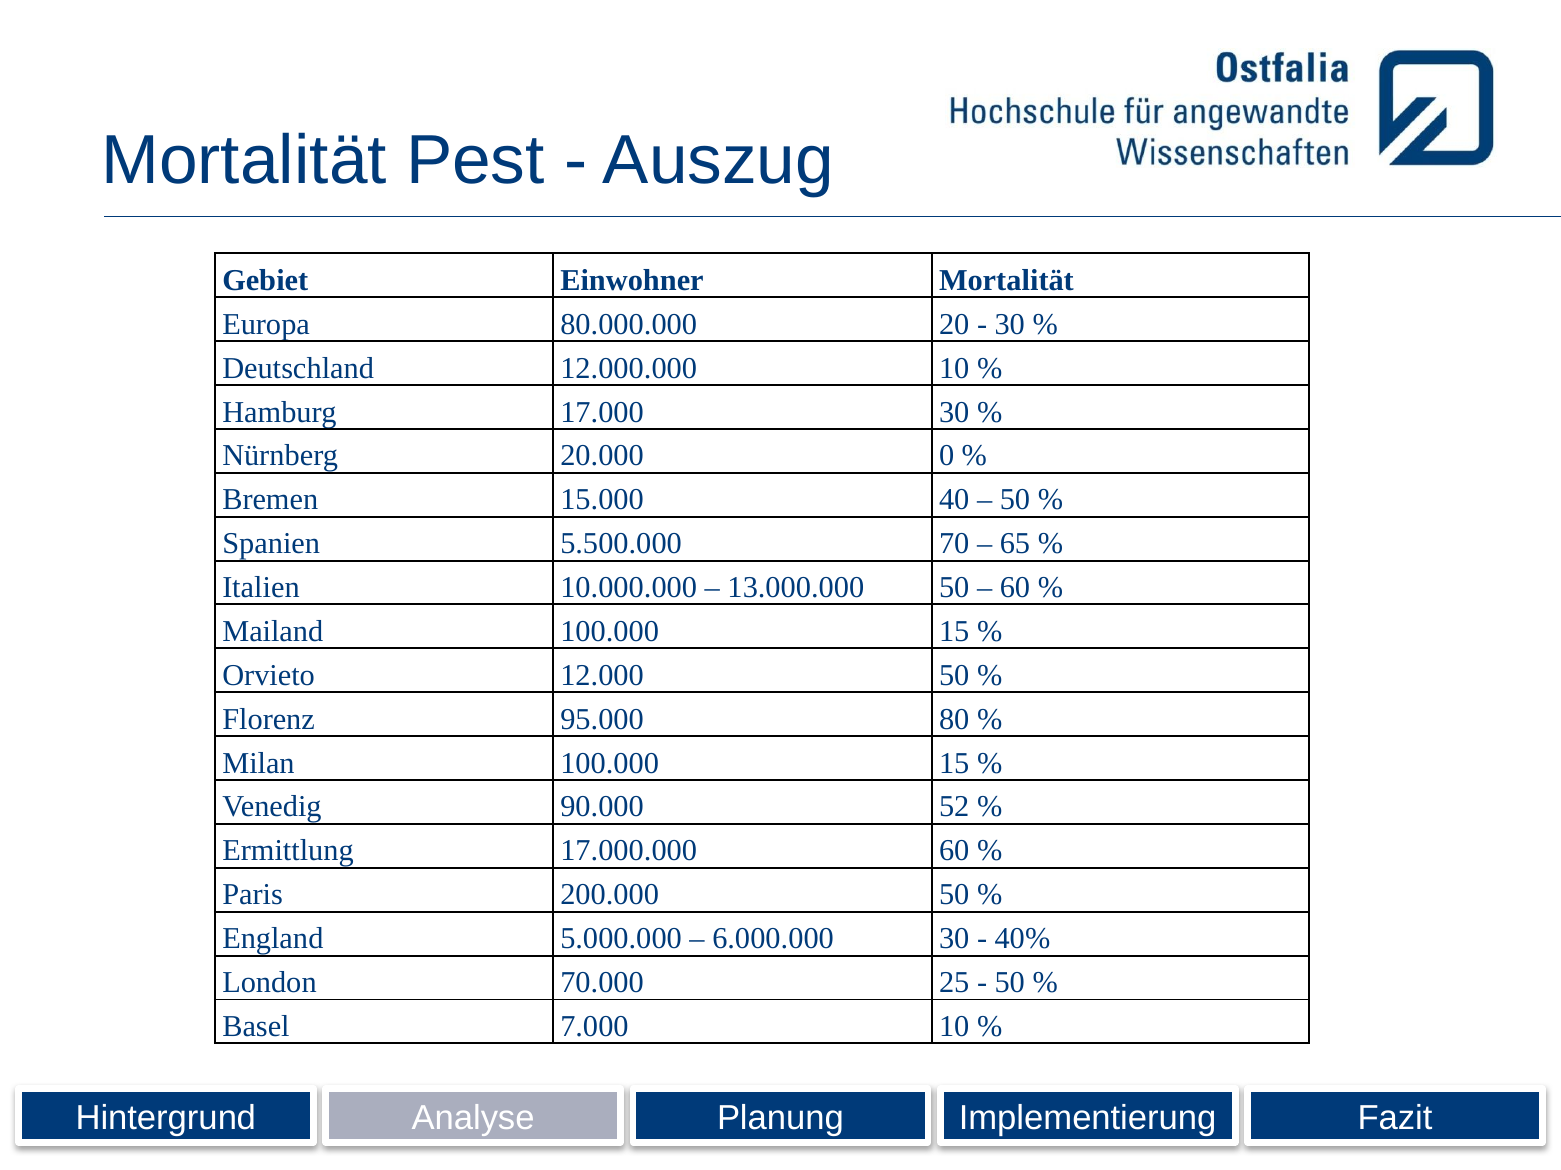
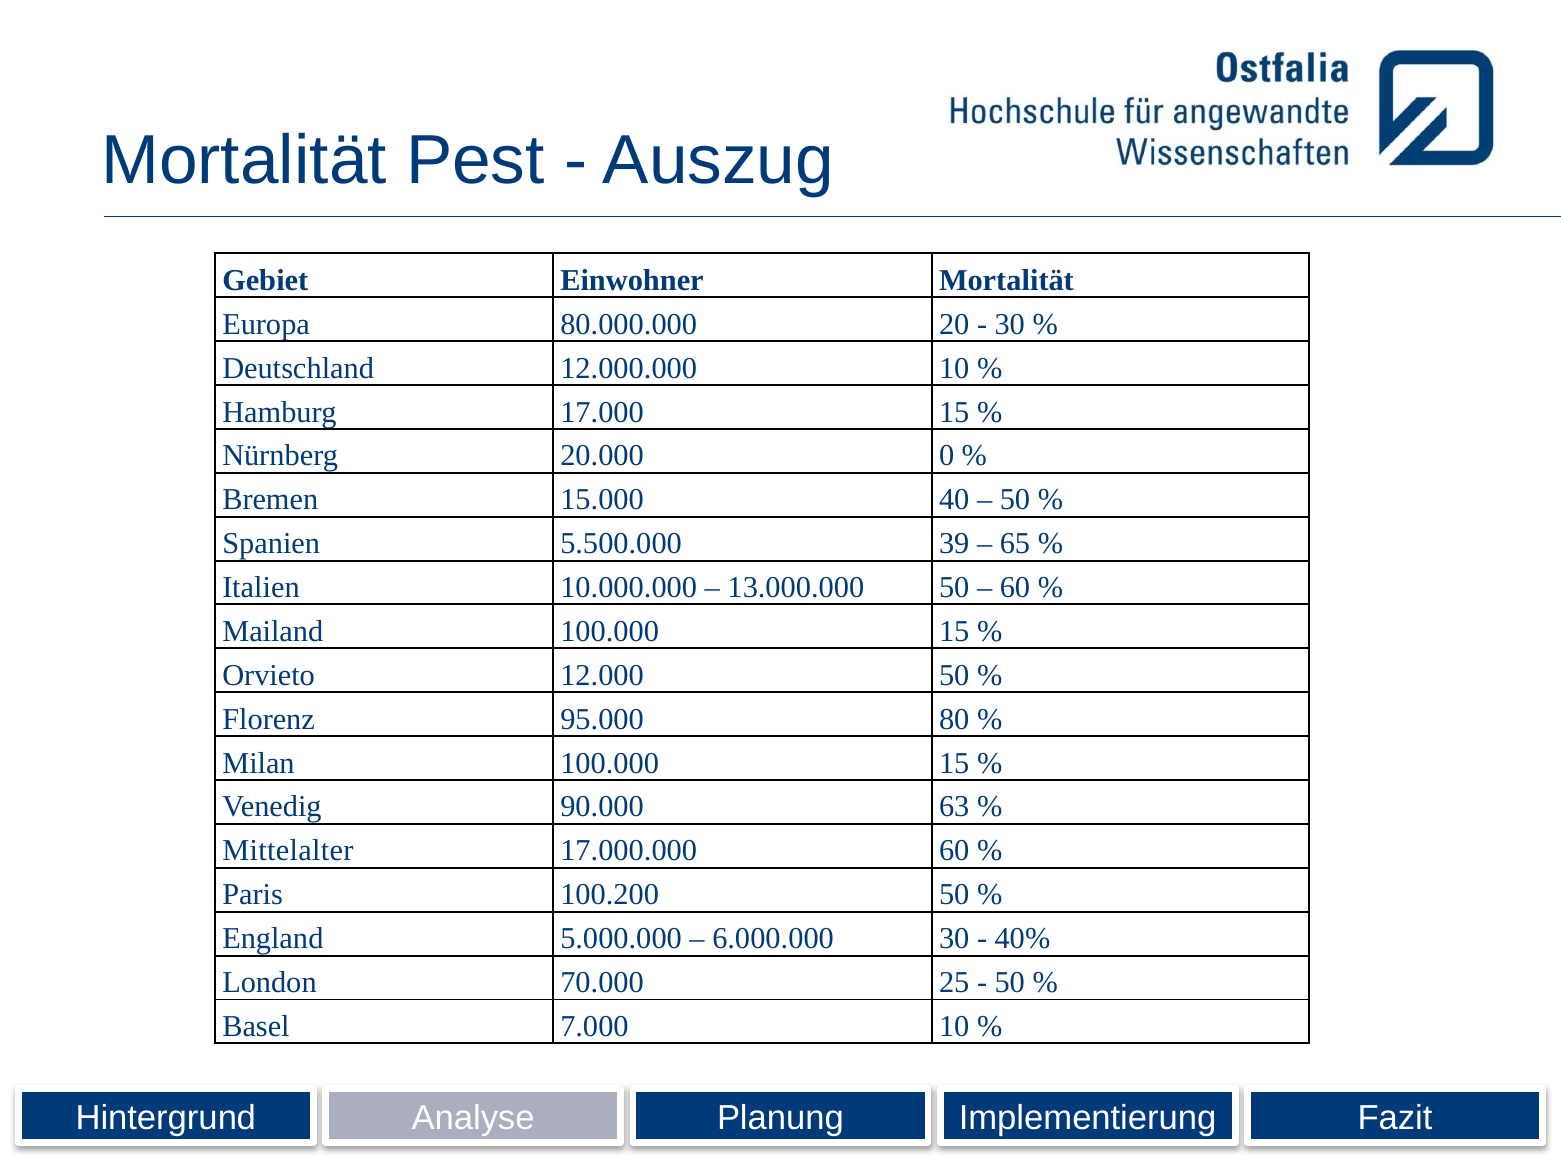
17.000 30: 30 -> 15
70: 70 -> 39
52: 52 -> 63
Ermittlung: Ermittlung -> Mittelalter
200.000: 200.000 -> 100.200
